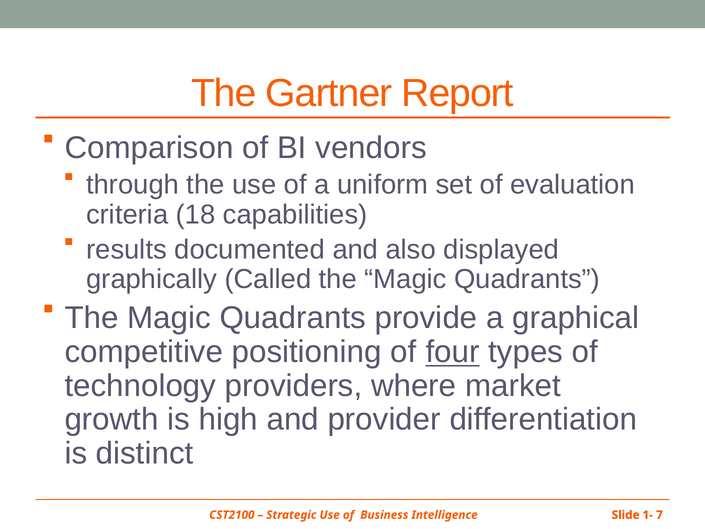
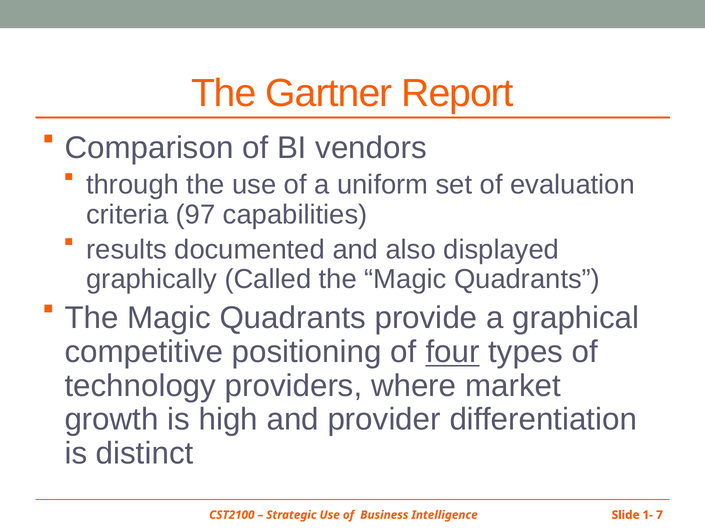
18: 18 -> 97
